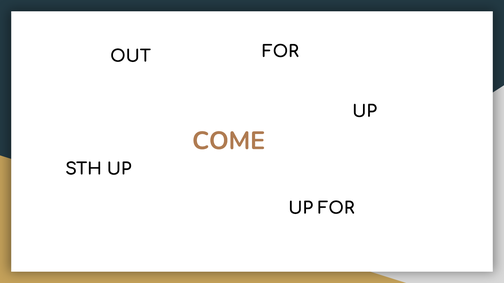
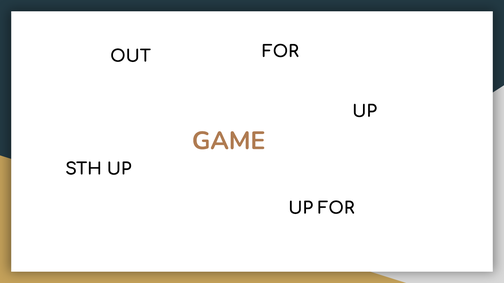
COME: COME -> GAME
